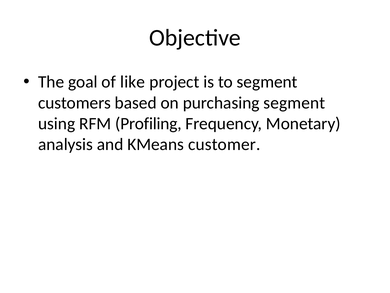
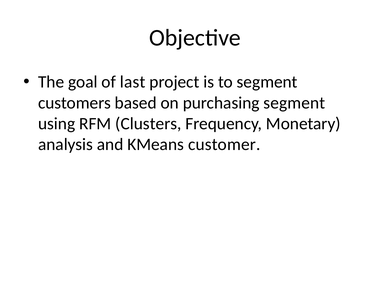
like: like -> last
Profiling: Profiling -> Clusters
